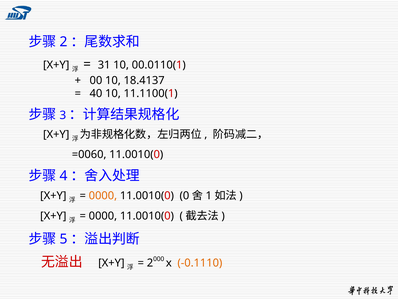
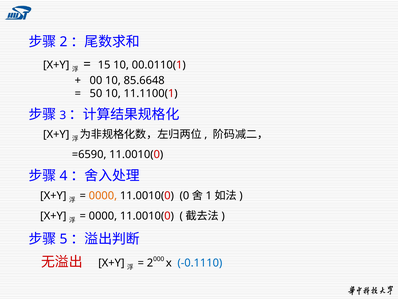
31: 31 -> 15
18.4137: 18.4137 -> 85.6648
40: 40 -> 50
=0060: =0060 -> =6590
-0.1110 colour: orange -> blue
